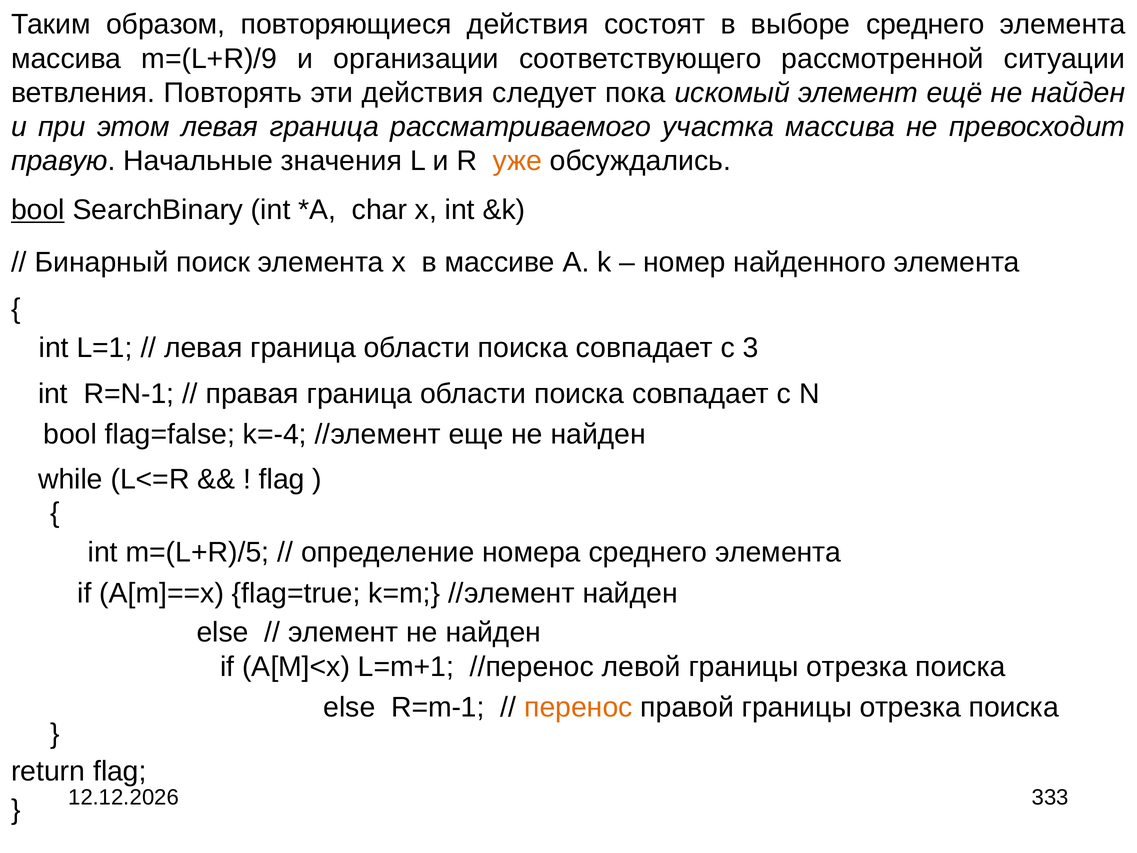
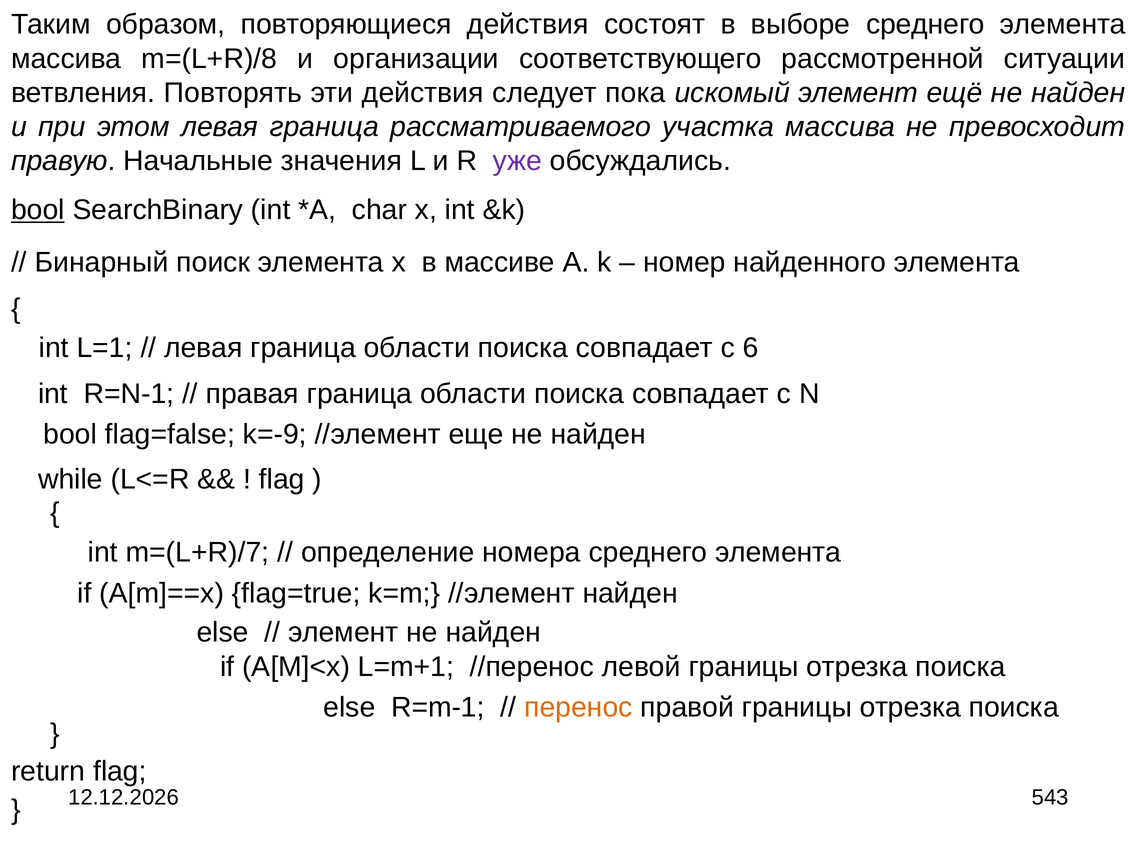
m=(L+R)/9: m=(L+R)/9 -> m=(L+R)/8
уже colour: orange -> purple
3: 3 -> 6
k=-4: k=-4 -> k=-9
m=(L+R)/5: m=(L+R)/5 -> m=(L+R)/7
333: 333 -> 543
